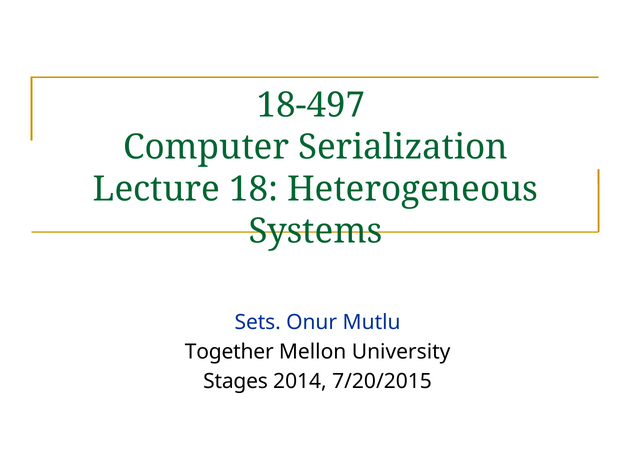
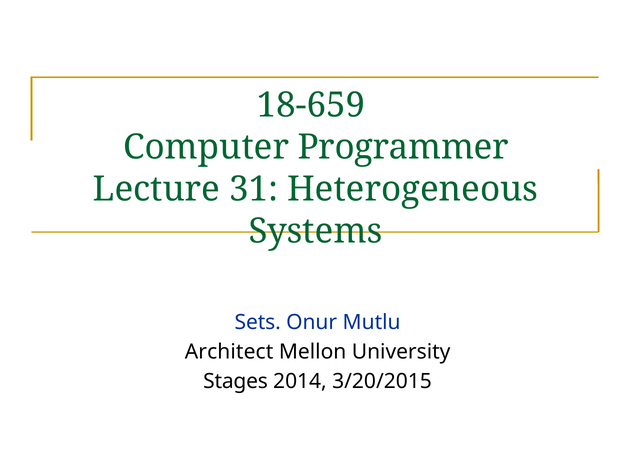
18-497: 18-497 -> 18-659
Serialization: Serialization -> Programmer
18: 18 -> 31
Together: Together -> Architect
7/20/2015: 7/20/2015 -> 3/20/2015
